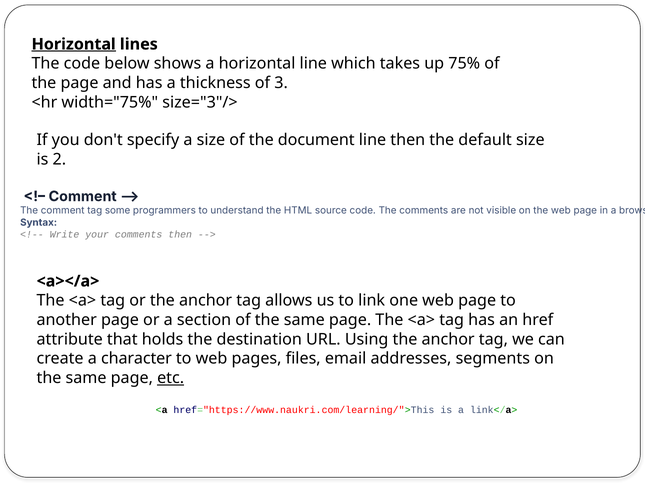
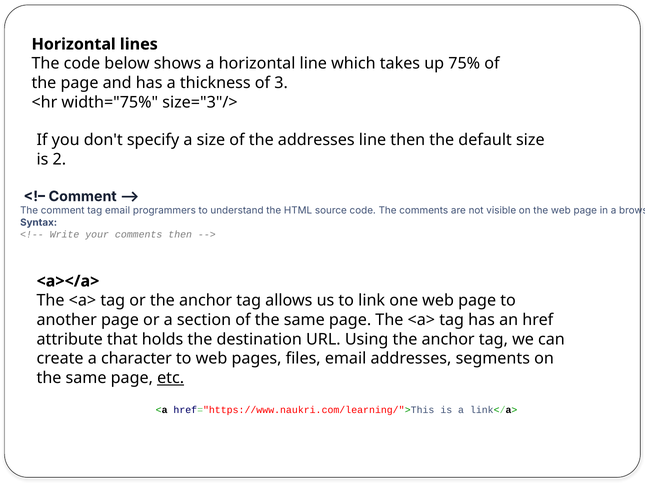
Horizontal at (74, 44) underline: present -> none
the document: document -> addresses
tag some: some -> email
